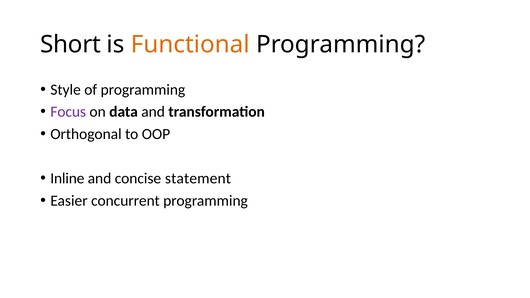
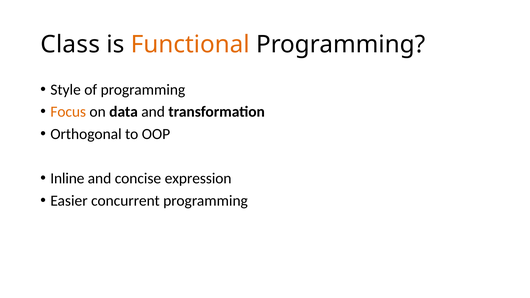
Short: Short -> Class
Focus colour: purple -> orange
statement: statement -> expression
